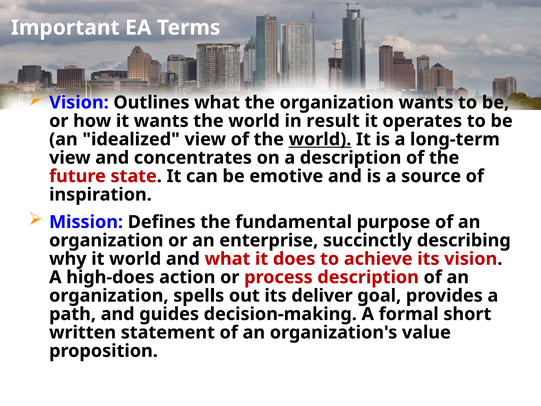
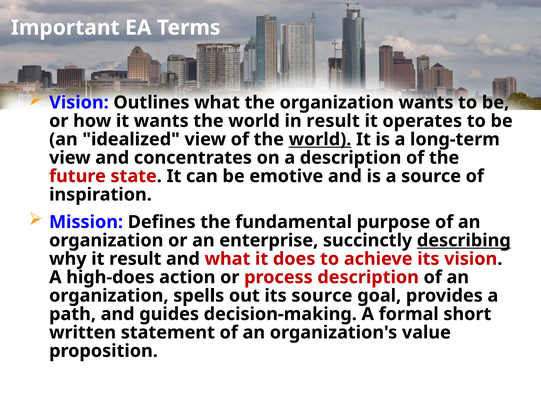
describing underline: none -> present
it world: world -> result
its deliver: deliver -> source
